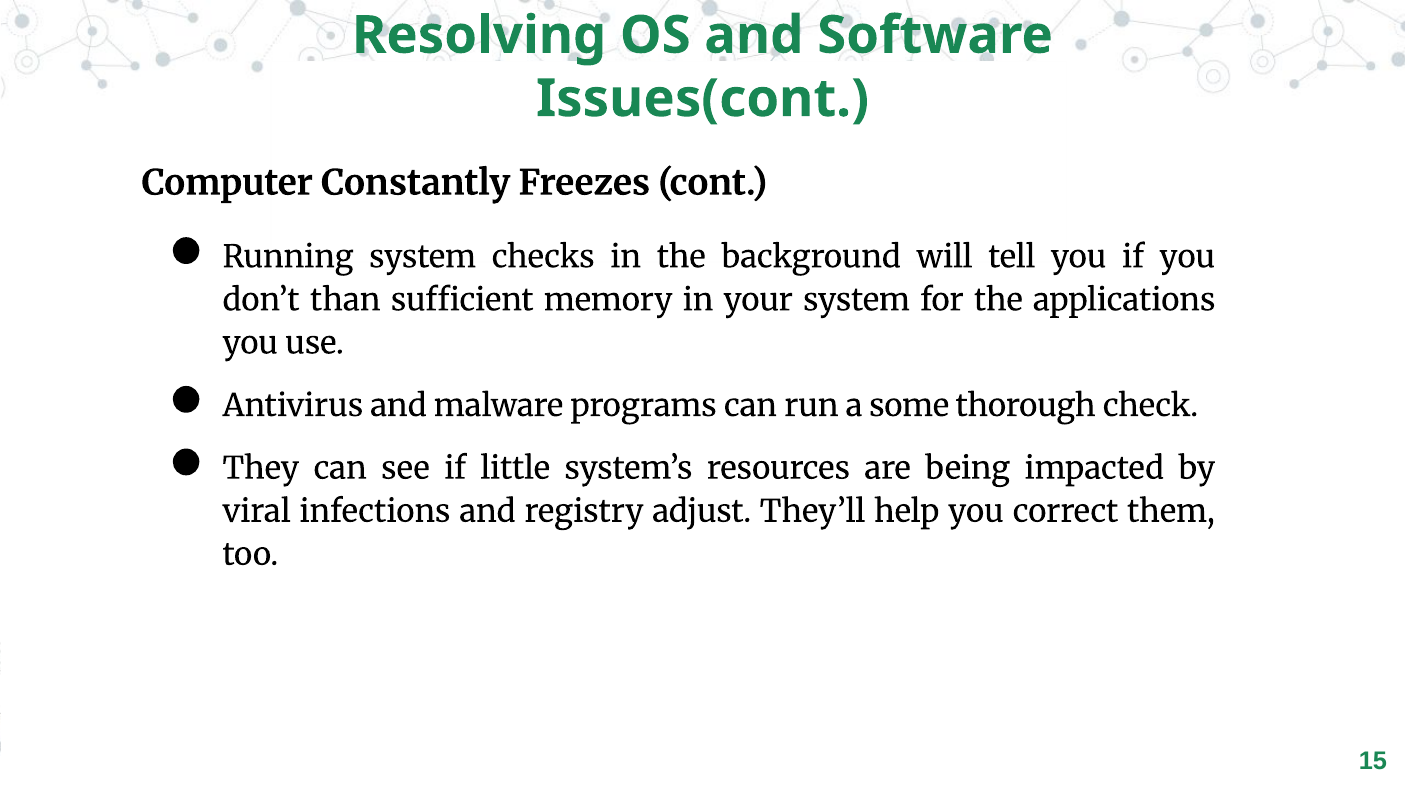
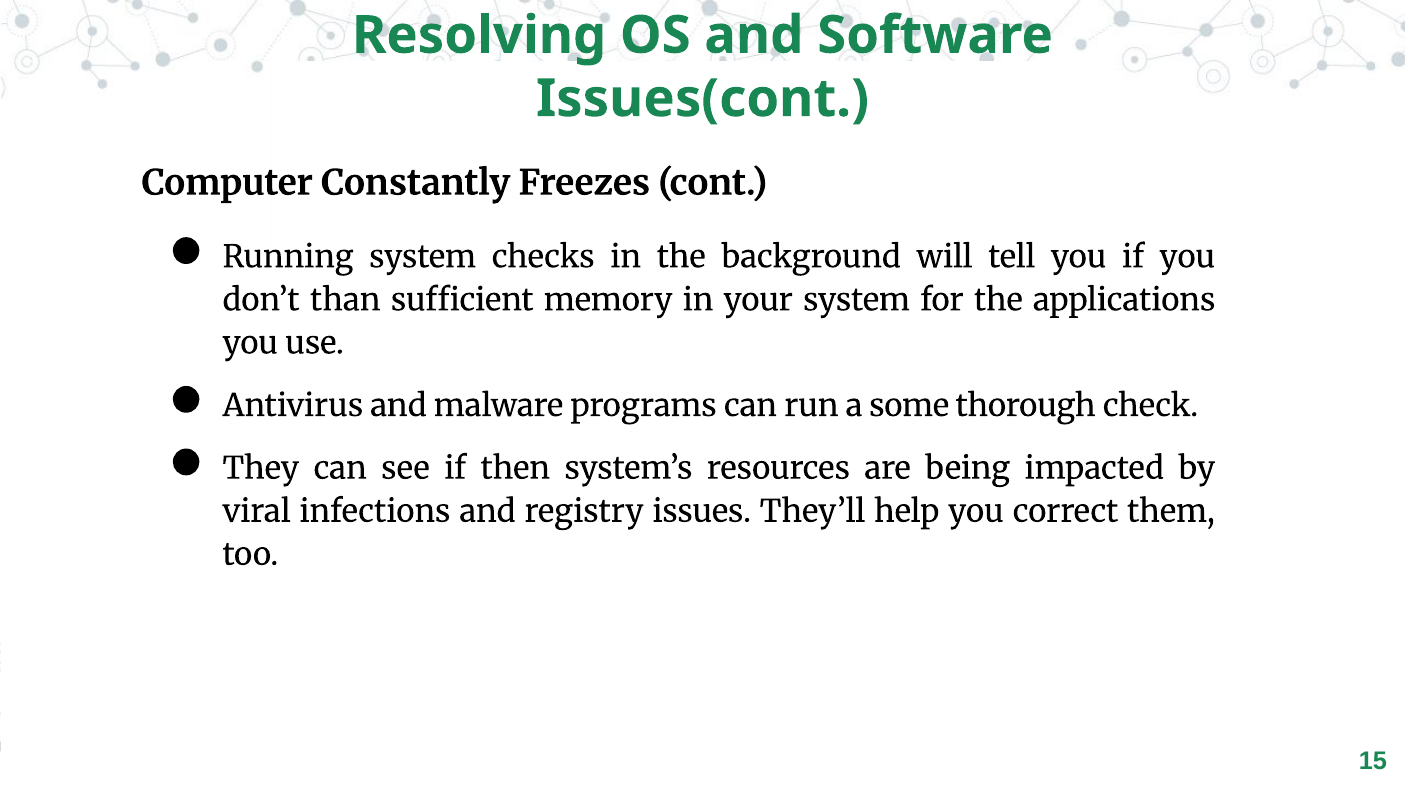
little: little -> then
adjust: adjust -> issues
